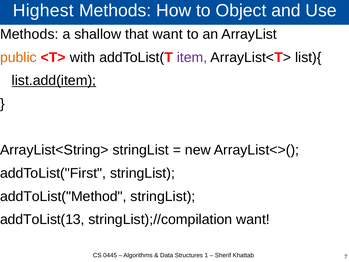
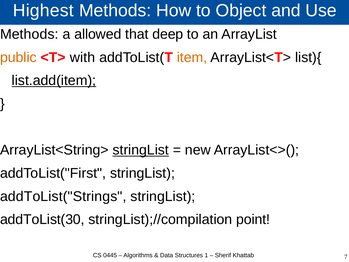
shallow: shallow -> allowed
that want: want -> deep
item colour: purple -> orange
stringList at (141, 150) underline: none -> present
addToList("Method: addToList("Method -> addToList("Strings
addToList(13: addToList(13 -> addToList(30
stringList);//compilation want: want -> point
